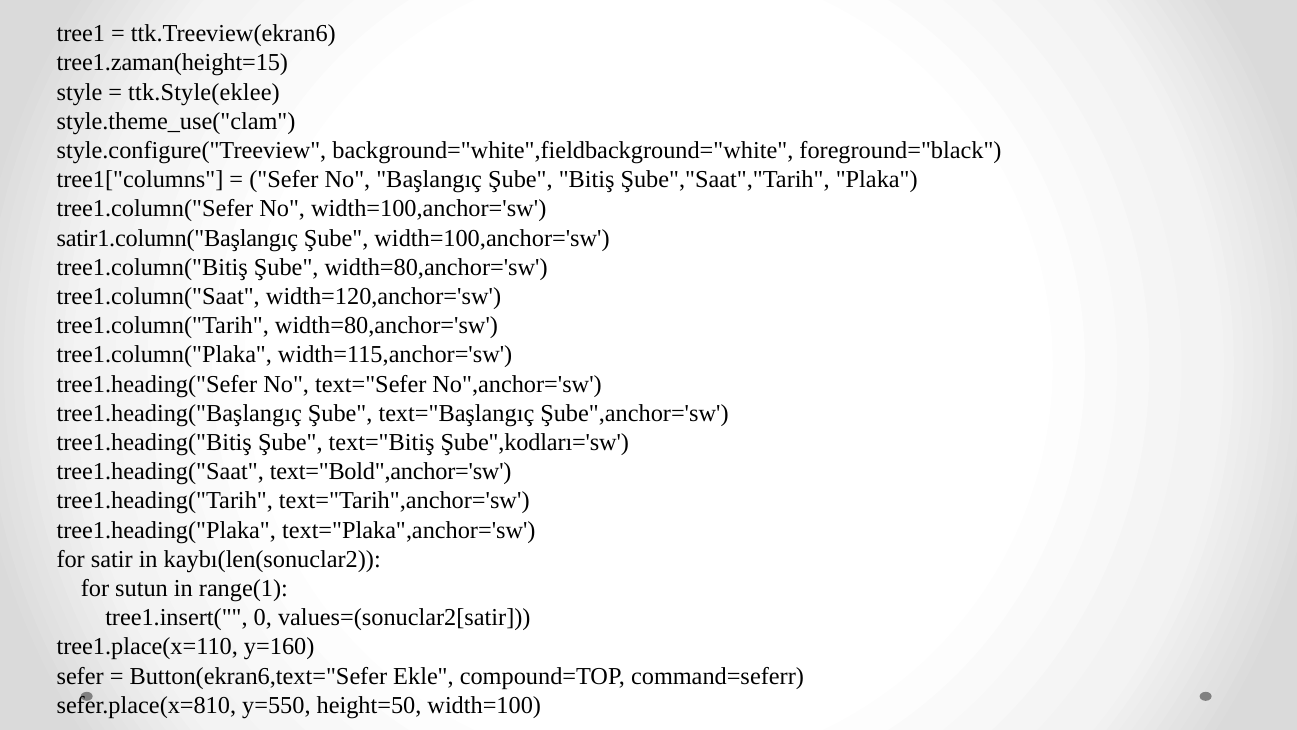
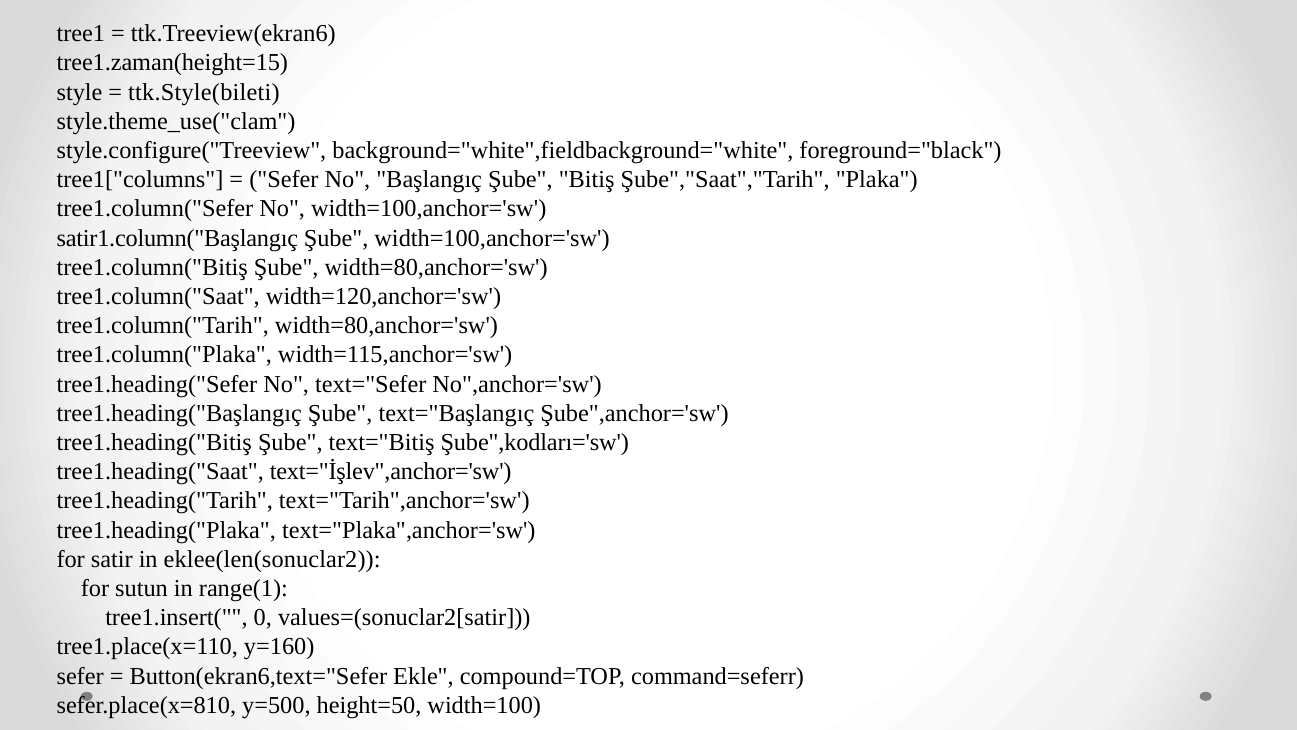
ttk.Style(eklee: ttk.Style(eklee -> ttk.Style(bileti
text="Bold",anchor='sw: text="Bold",anchor='sw -> text="İşlev",anchor='sw
kaybı(len(sonuclar2: kaybı(len(sonuclar2 -> eklee(len(sonuclar2
y=550: y=550 -> y=500
